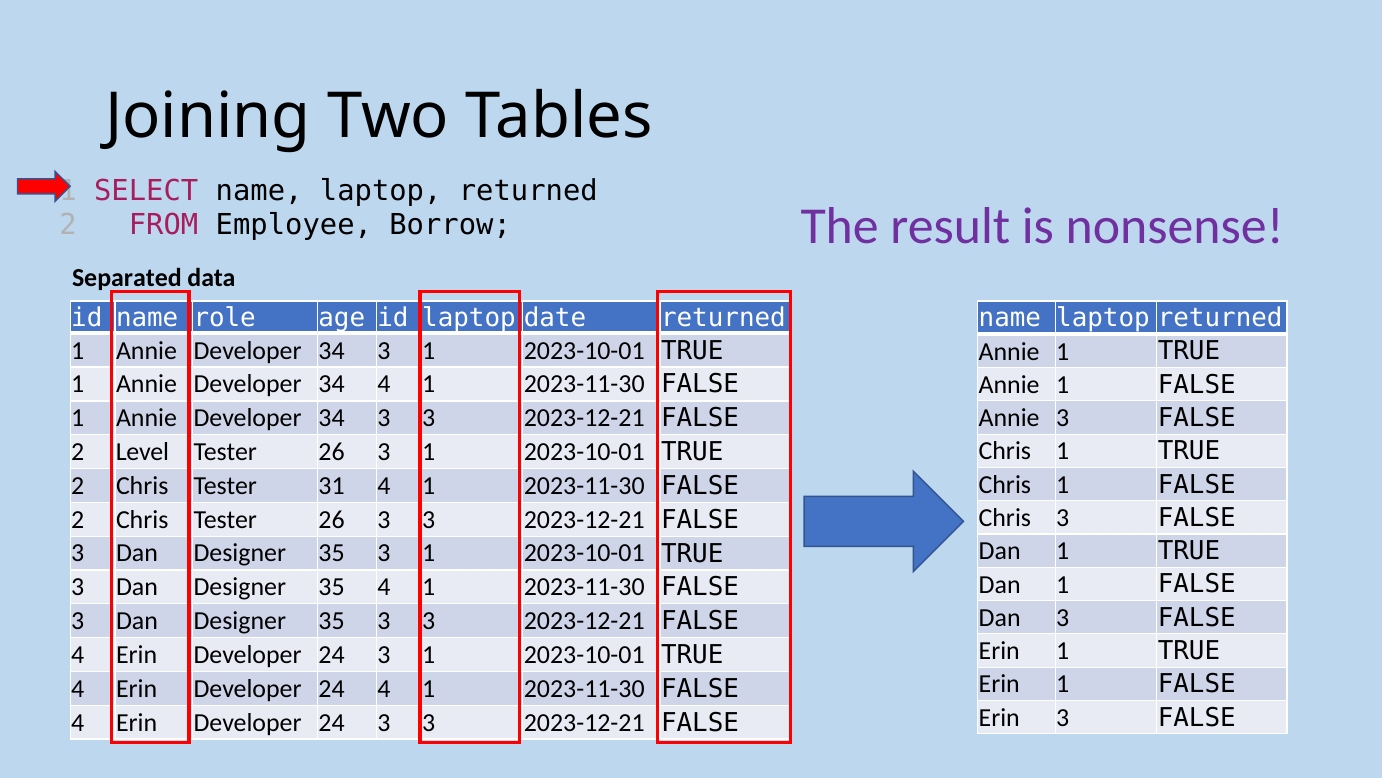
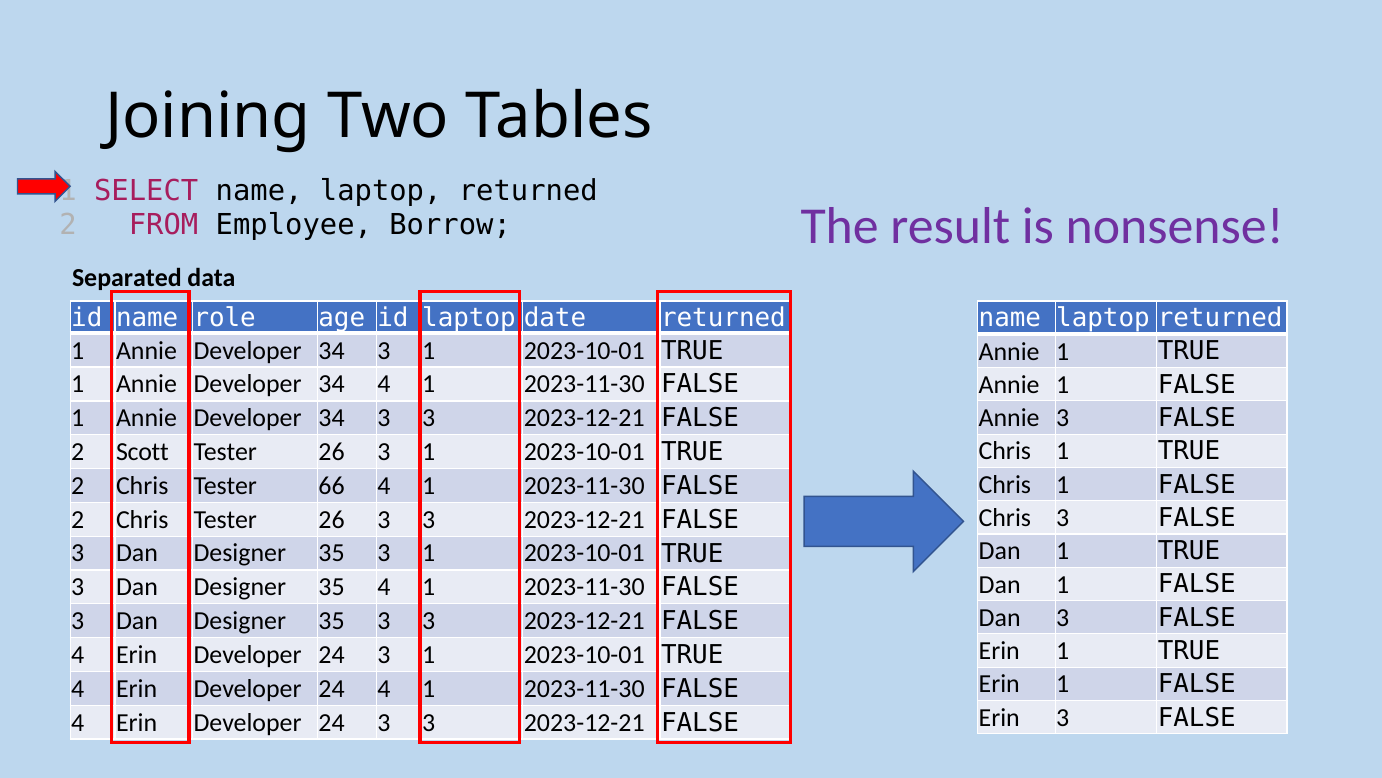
Level: Level -> Scott
31: 31 -> 66
